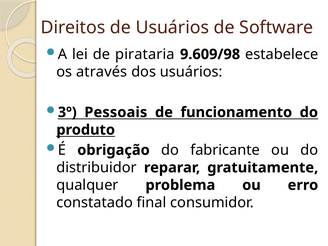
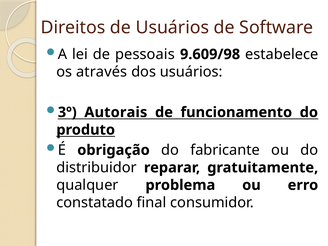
pirataria: pirataria -> pessoais
Pessoais: Pessoais -> Autorais
